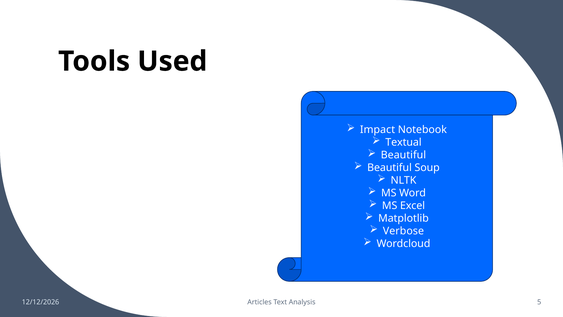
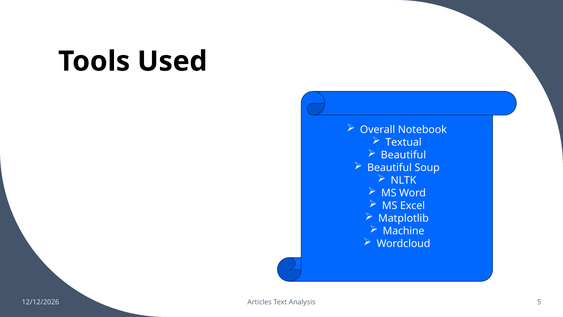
Impact: Impact -> Overall
Verbose: Verbose -> Machine
